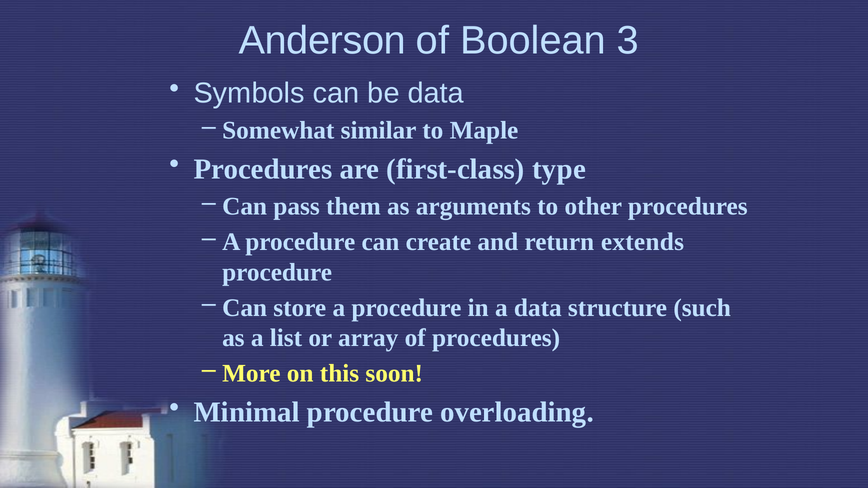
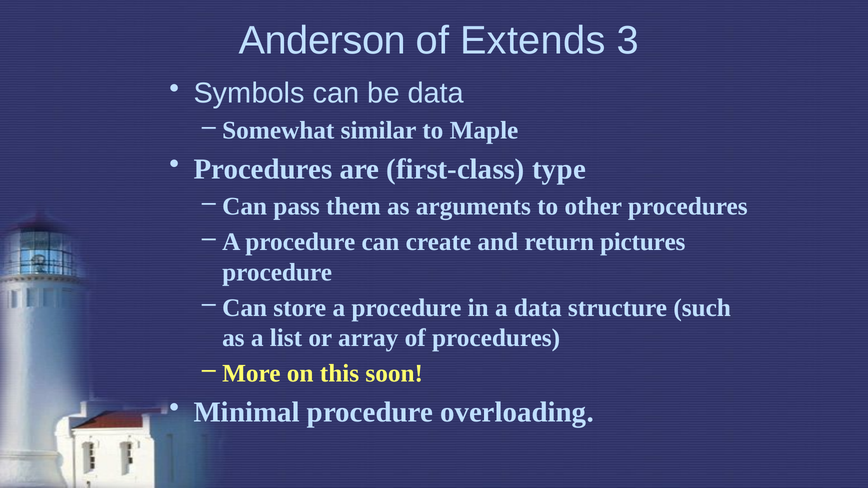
Boolean: Boolean -> Extends
extends: extends -> pictures
